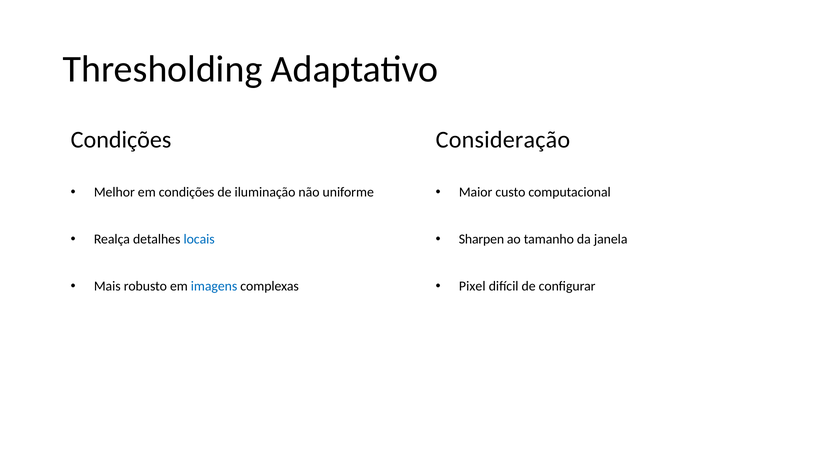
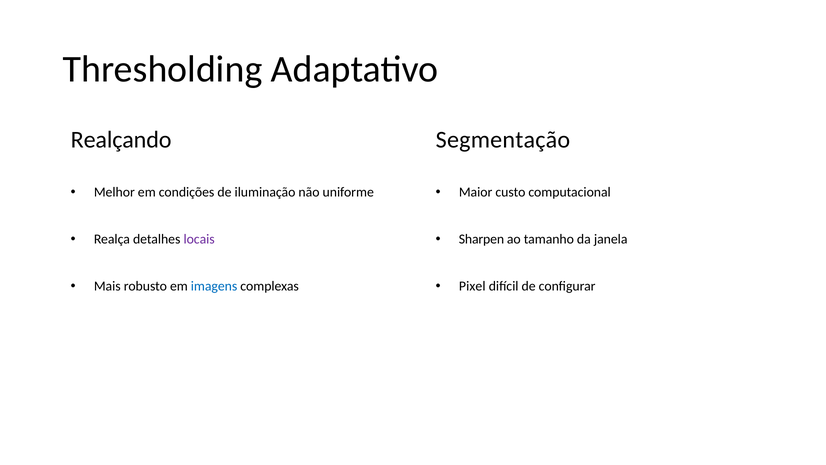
Consideração: Consideração -> Segmentação
Condições at (121, 140): Condições -> Realçando
locais colour: blue -> purple
